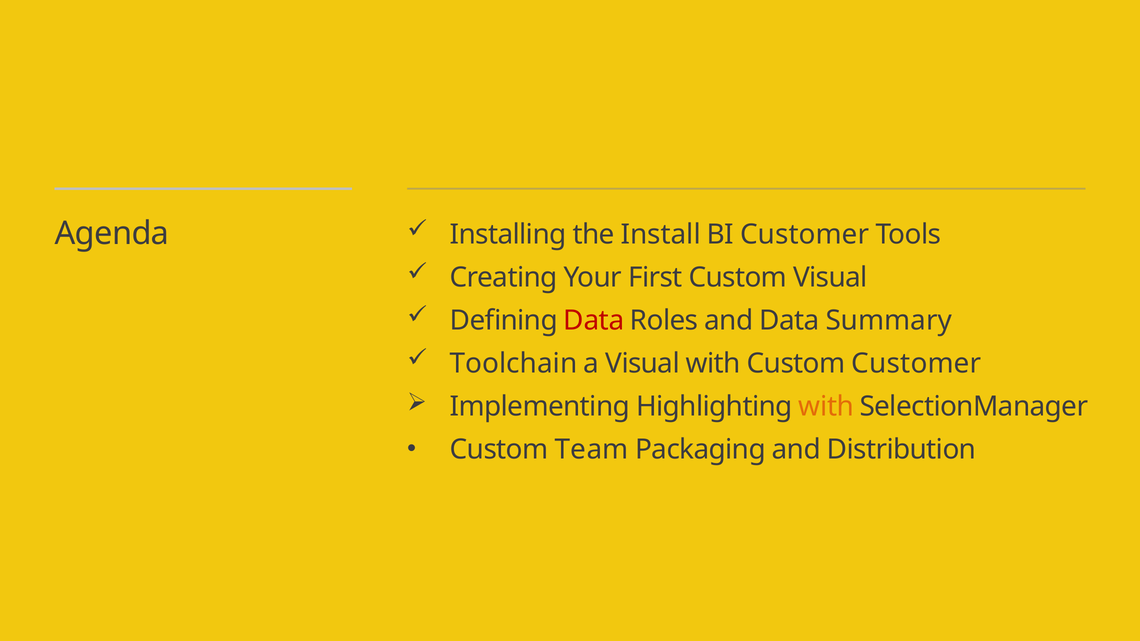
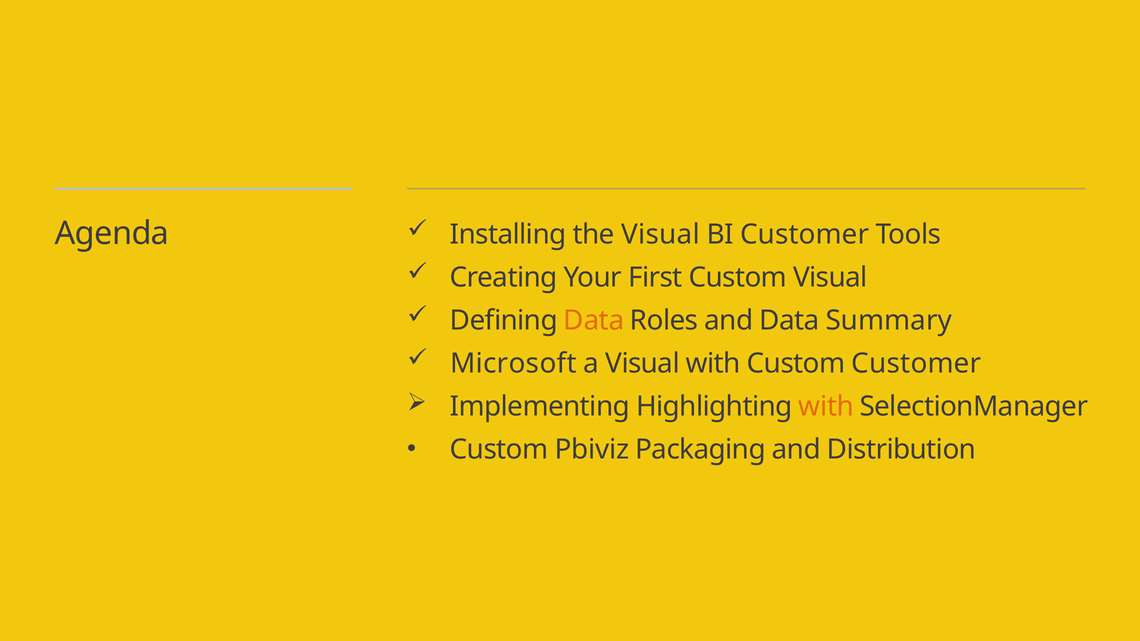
the Install: Install -> Visual
Data at (594, 321) colour: red -> orange
Toolchain: Toolchain -> Microsoft
Team: Team -> Pbiviz
